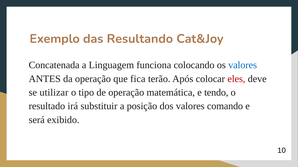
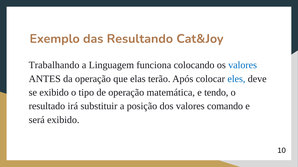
Concatenada: Concatenada -> Trabalhando
fica: fica -> elas
eles colour: red -> blue
se utilizar: utilizar -> exibido
